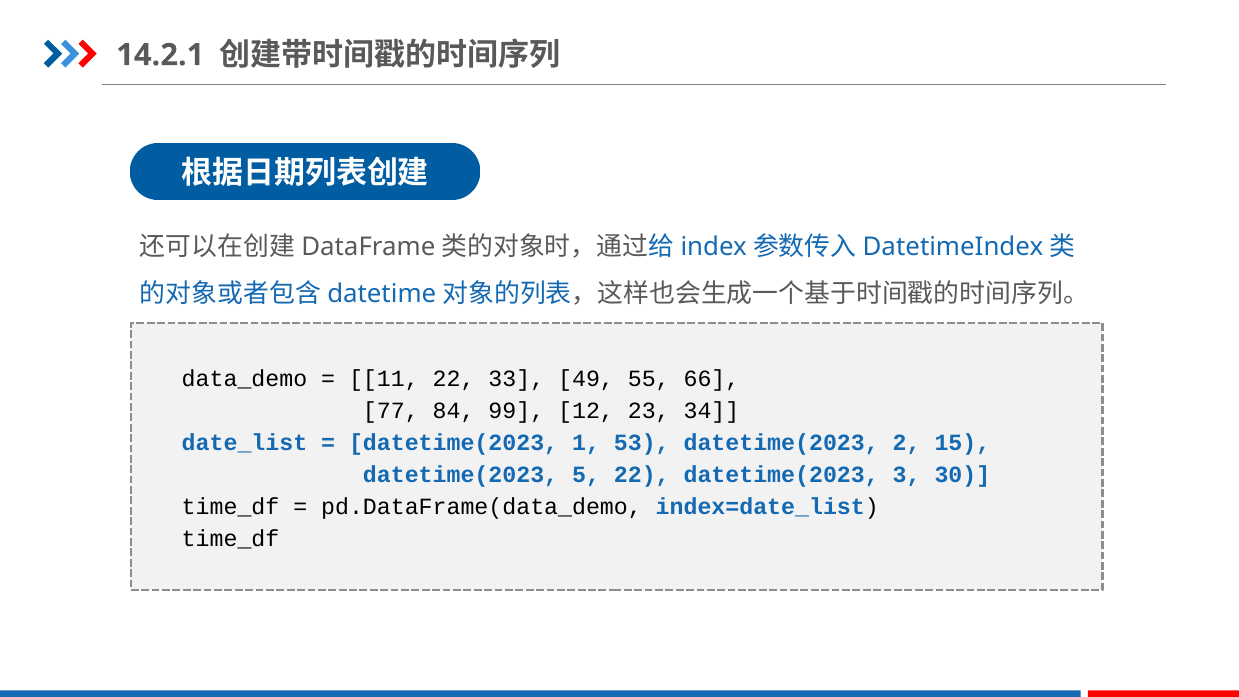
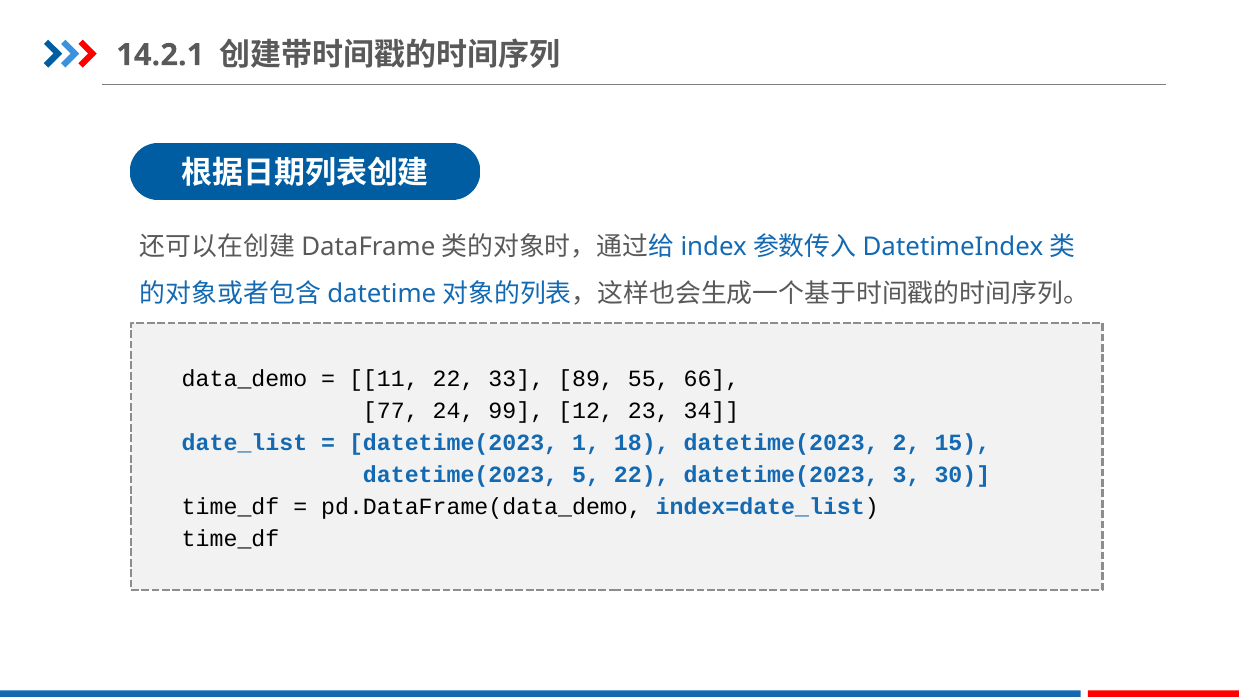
49: 49 -> 89
84: 84 -> 24
53: 53 -> 18
